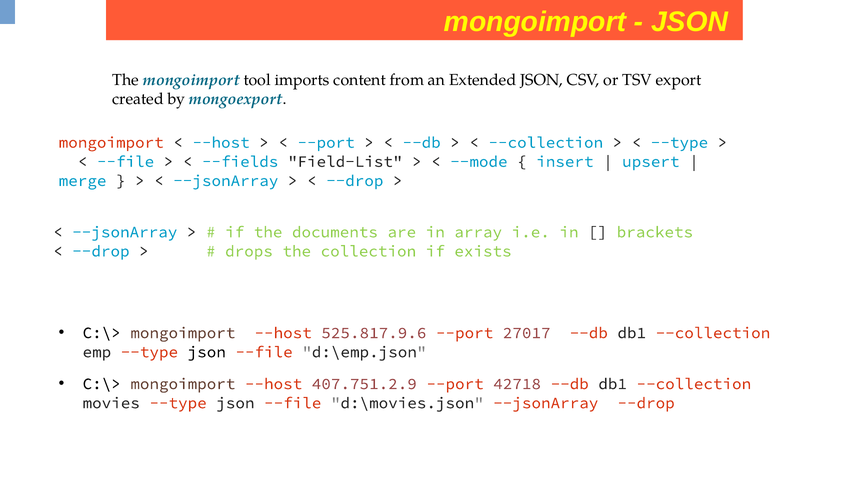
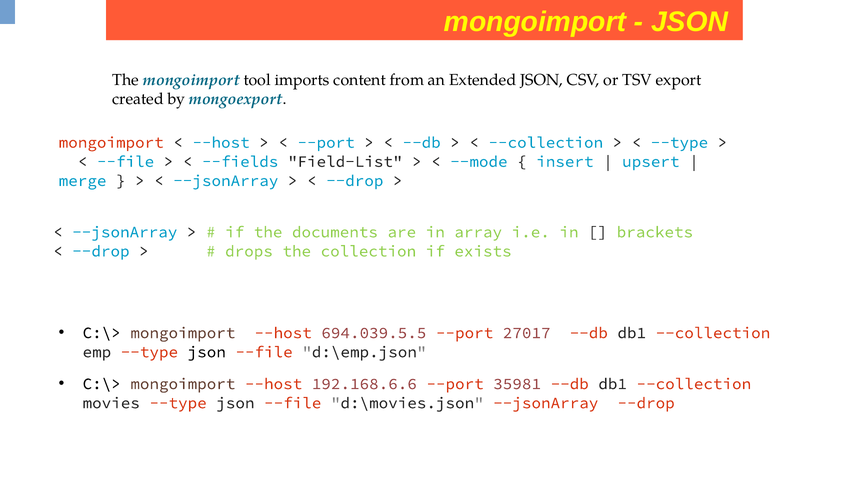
525.817.9.6: 525.817.9.6 -> 694.039.5.5
407.751.2.9: 407.751.2.9 -> 192.168.6.6
42718: 42718 -> 35981
